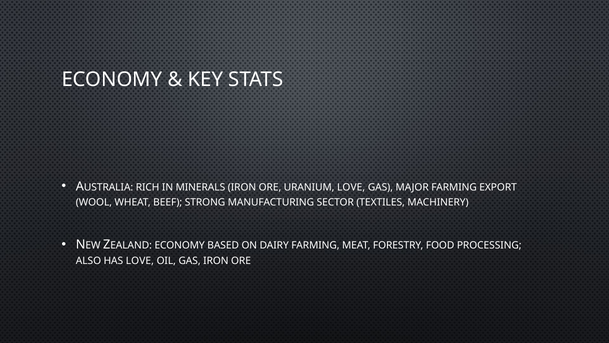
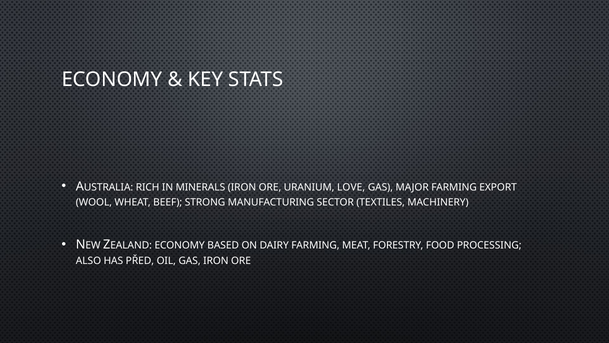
HAS LOVE: LOVE -> PŘED
